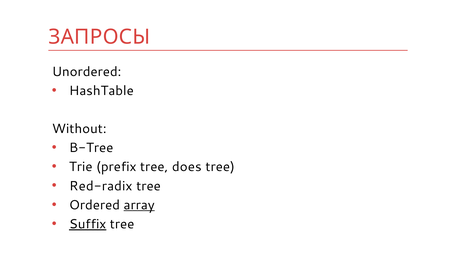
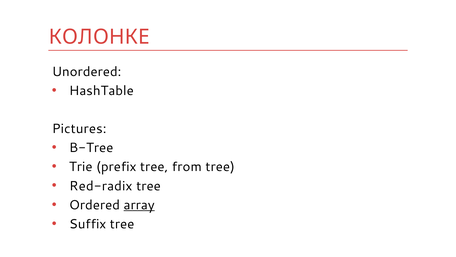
ЗАПРОСЫ: ЗАПРОСЫ -> КОЛОНКЕ
Without: Without -> Pictures
does: does -> from
Suffix underline: present -> none
